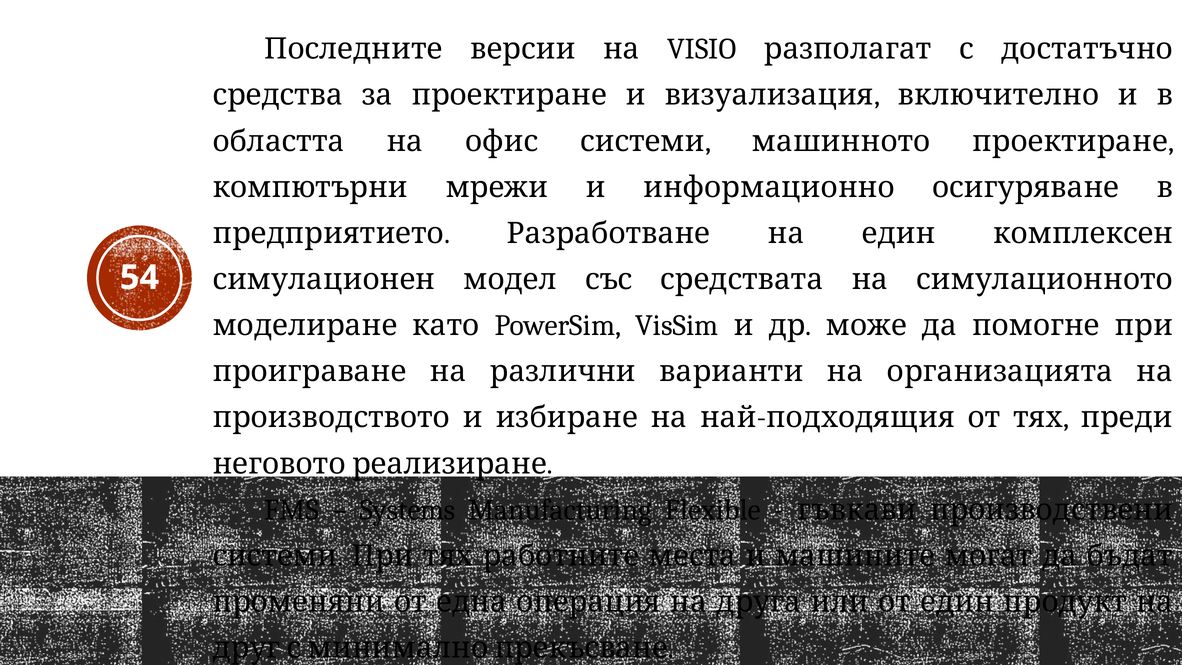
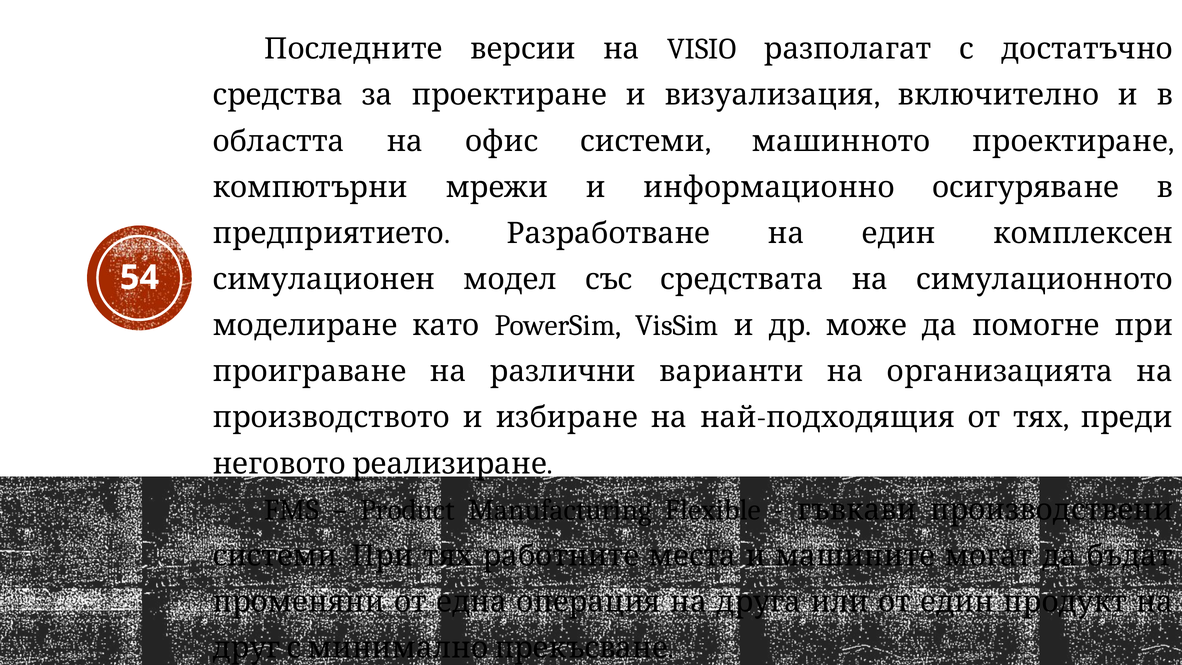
Systems: Systems -> Product
